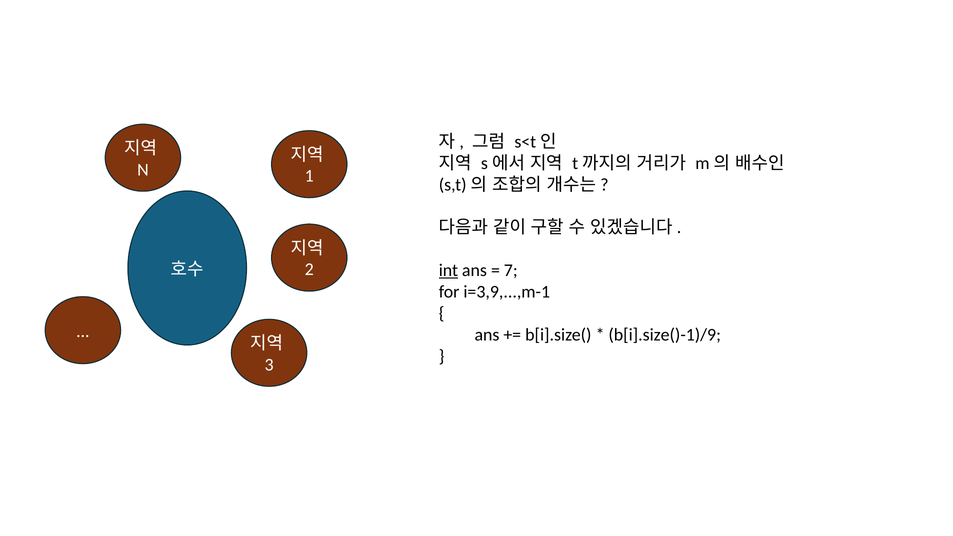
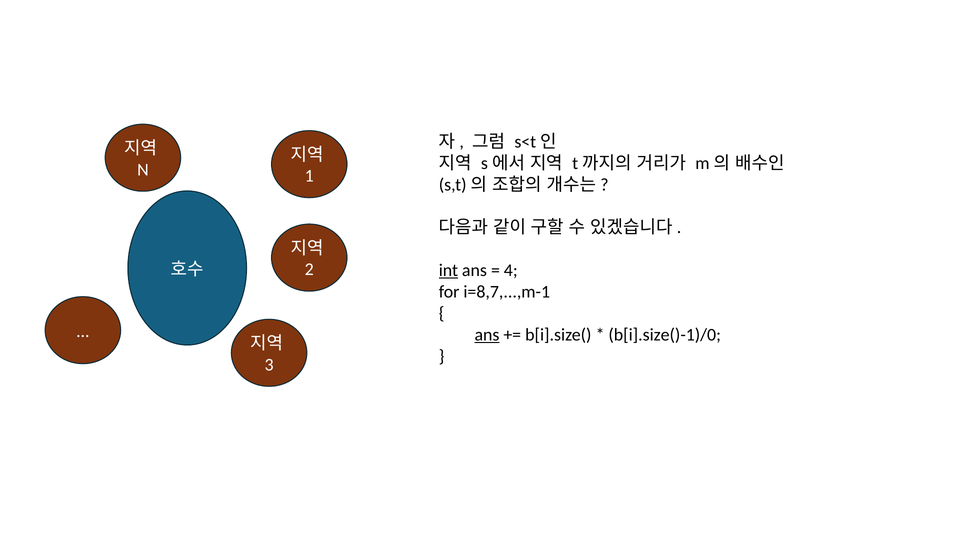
7: 7 -> 4
i=3,9,...,m-1: i=3,9,...,m-1 -> i=8,7,...,m-1
ans at (487, 335) underline: none -> present
b[i].size()-1)/9: b[i].size()-1)/9 -> b[i].size()-1)/0
